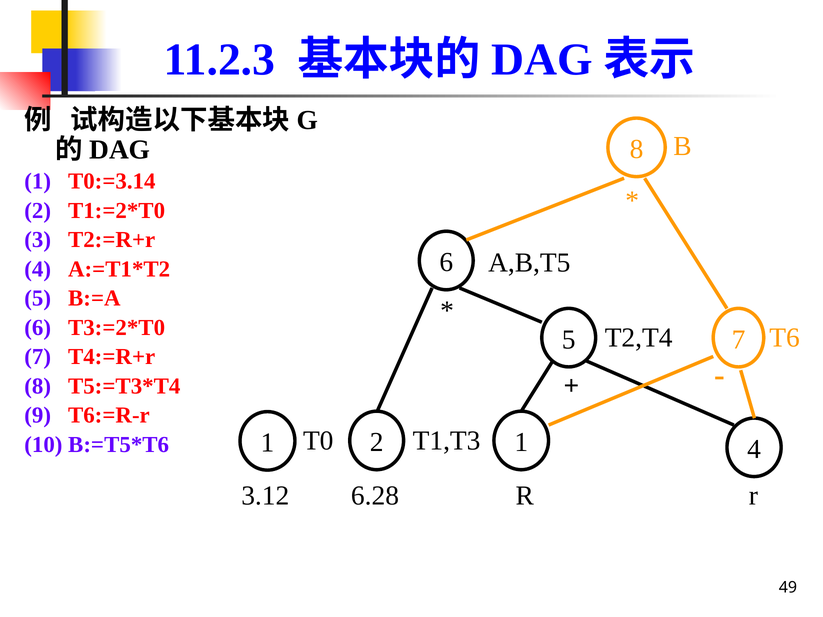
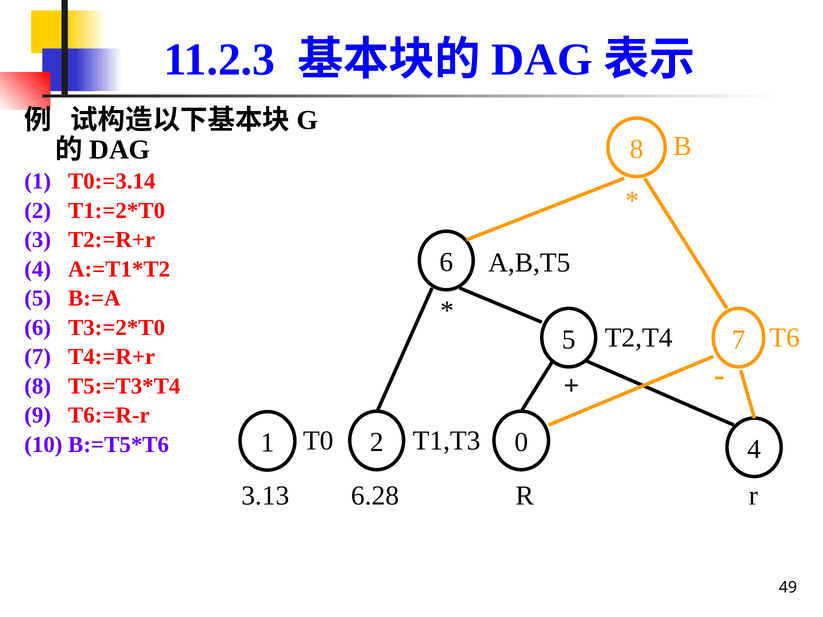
T1,T3 1: 1 -> 0
3.12: 3.12 -> 3.13
